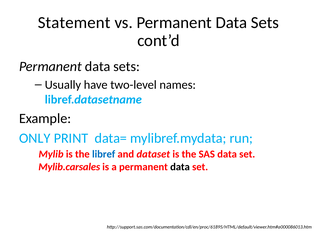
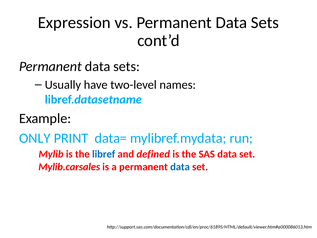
Statement: Statement -> Expression
dataset: dataset -> defined
data at (180, 167) colour: black -> blue
